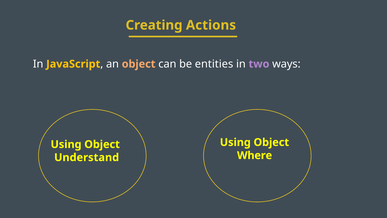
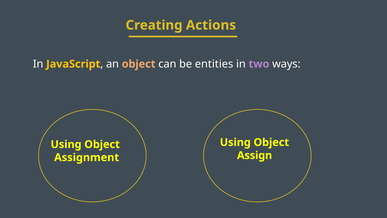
Where: Where -> Assign
Understand: Understand -> Assignment
